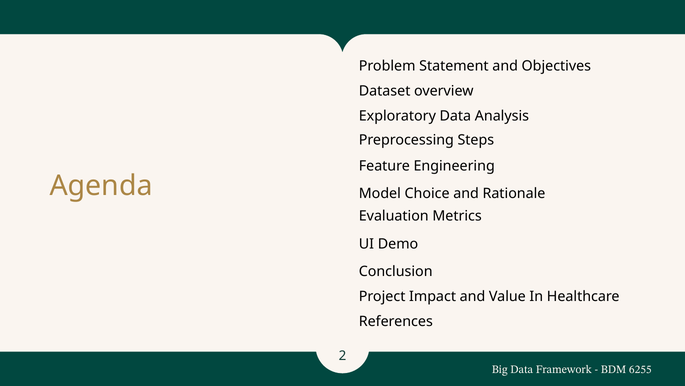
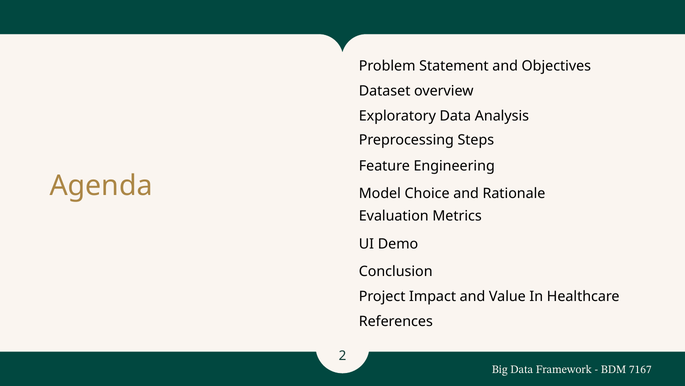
6255: 6255 -> 7167
